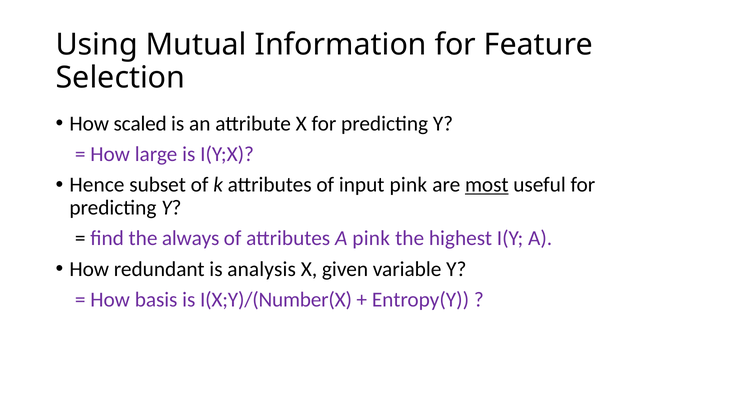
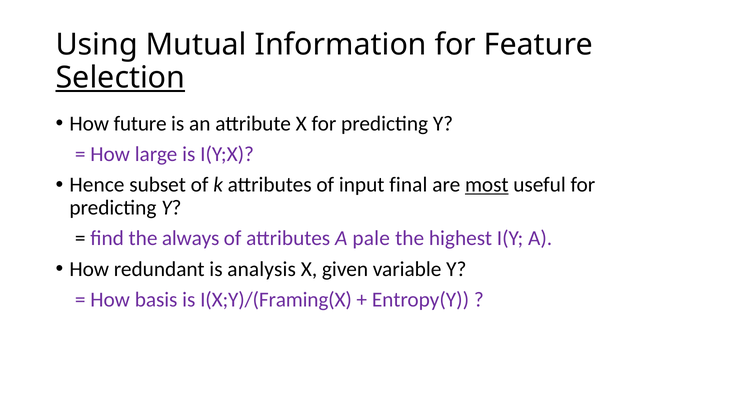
Selection underline: none -> present
scaled: scaled -> future
input pink: pink -> final
A pink: pink -> pale
I(X;Y)/(Number(X: I(X;Y)/(Number(X -> I(X;Y)/(Framing(X
